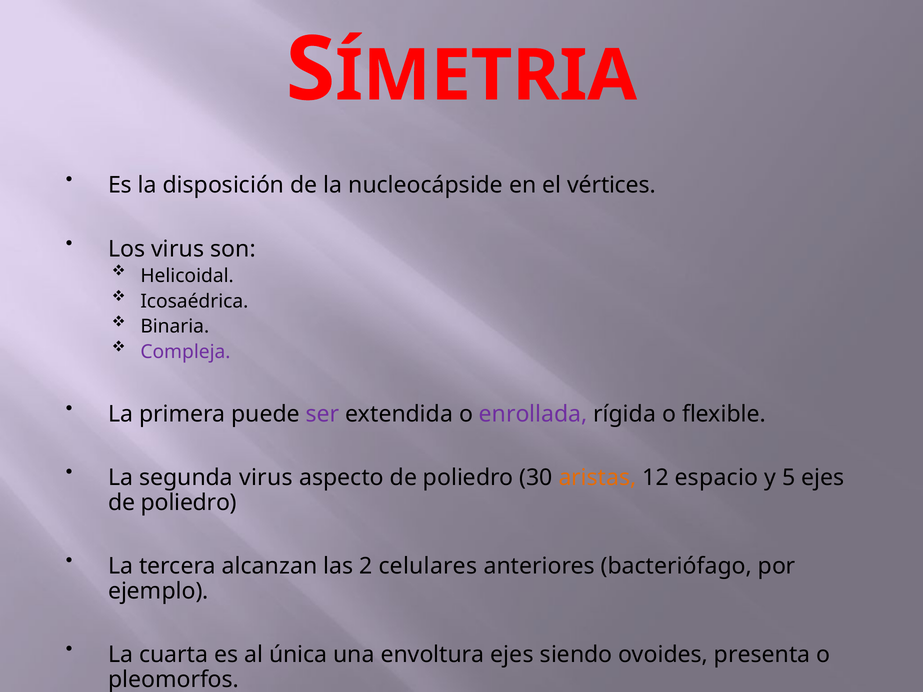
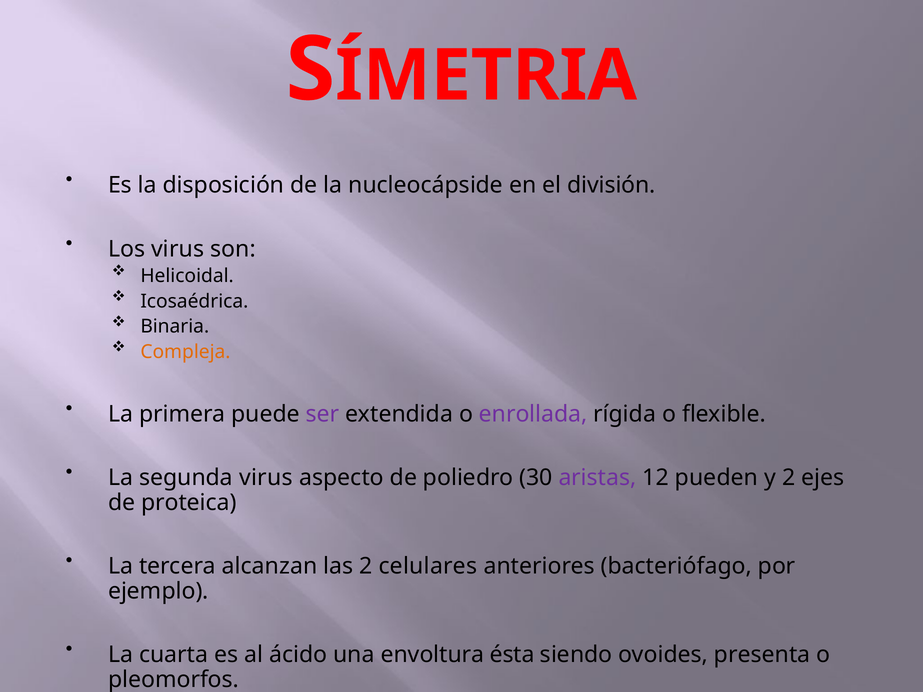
vértices: vértices -> división
Compleja colour: purple -> orange
aristas colour: orange -> purple
espacio: espacio -> pueden
y 5: 5 -> 2
poliedro at (189, 503): poliedro -> proteica
única: única -> ácido
envoltura ejes: ejes -> ésta
